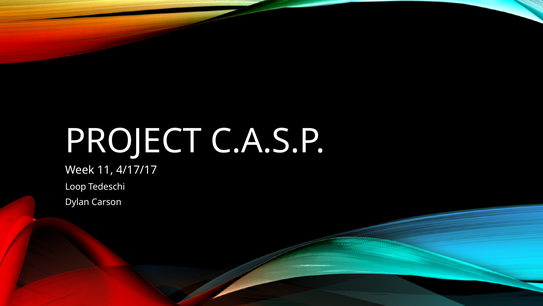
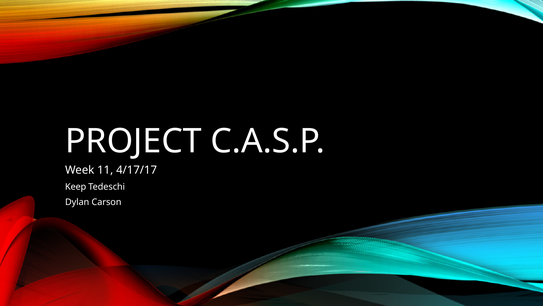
Loop: Loop -> Keep
